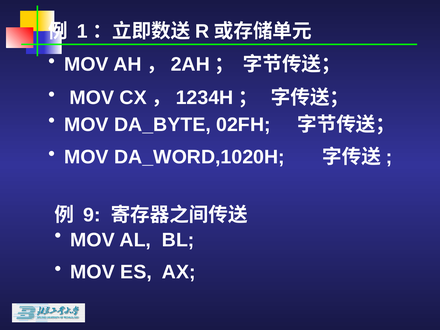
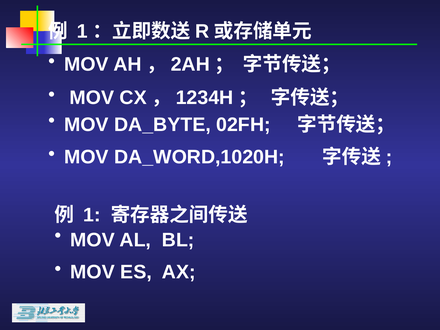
9 at (92, 215): 9 -> 1
